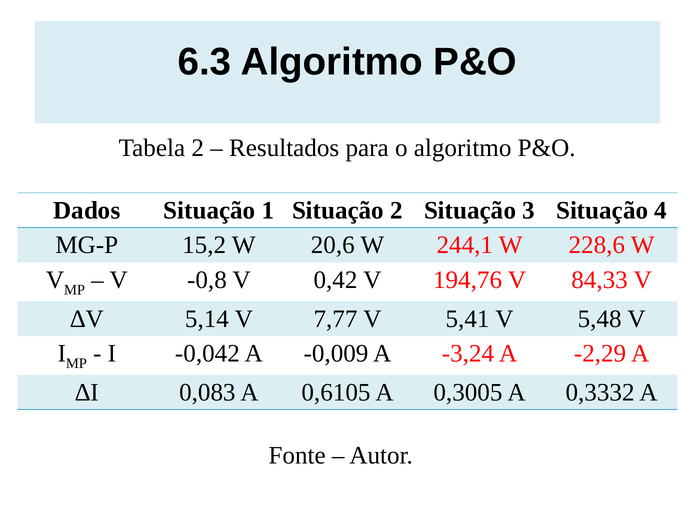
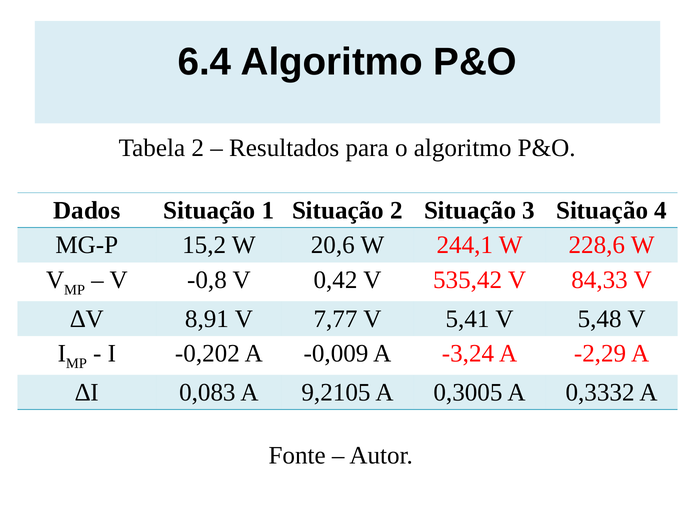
6.3: 6.3 -> 6.4
194,76: 194,76 -> 535,42
5,14: 5,14 -> 8,91
-0,042: -0,042 -> -0,202
0,6105: 0,6105 -> 9,2105
